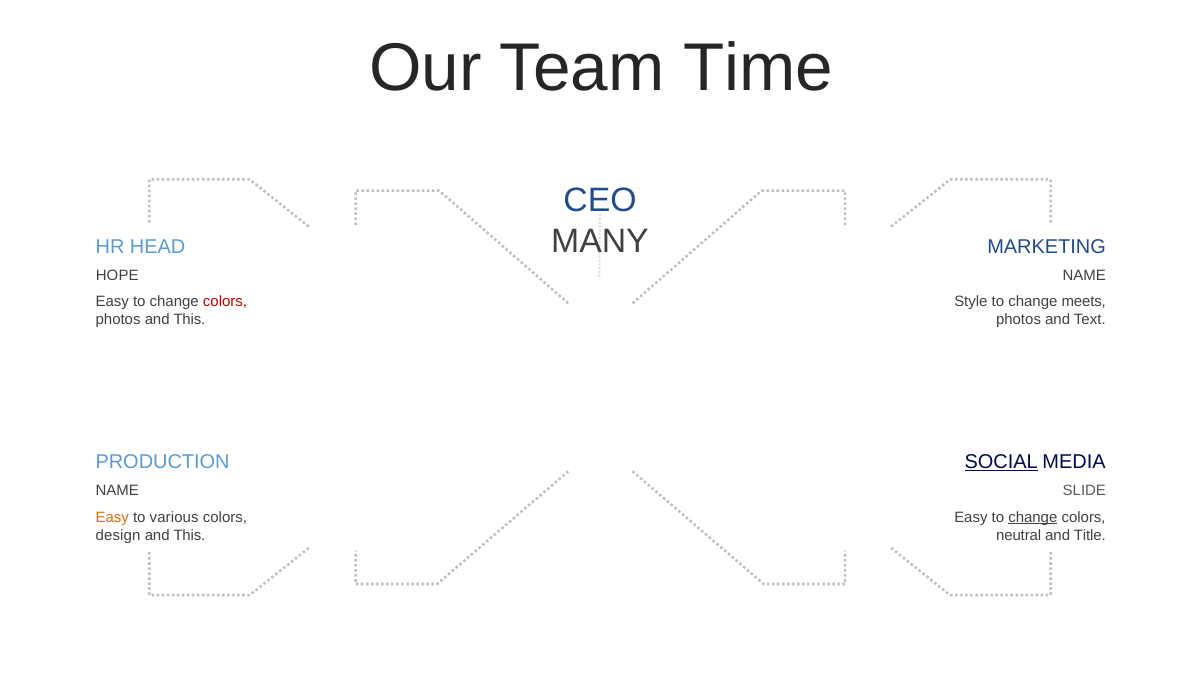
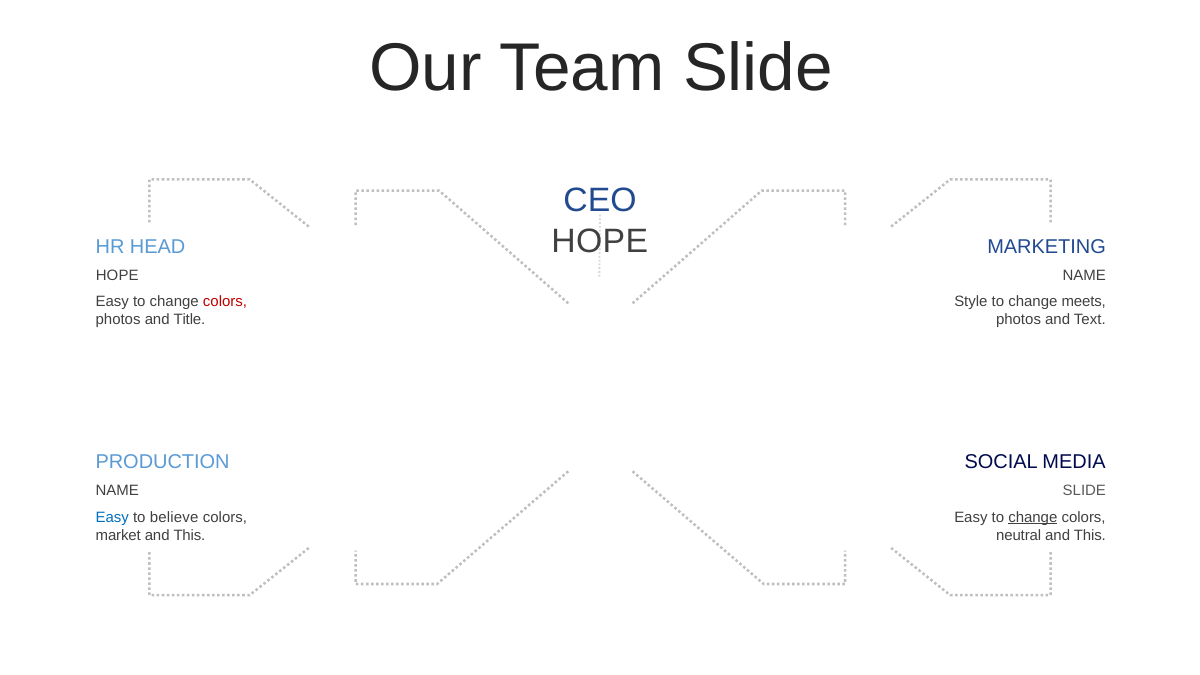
Team Time: Time -> Slide
MANY at (600, 241): MANY -> HOPE
photos and This: This -> Title
SOCIAL underline: present -> none
Easy at (112, 517) colour: orange -> blue
various: various -> believe
design: design -> market
Title at (1090, 535): Title -> This
